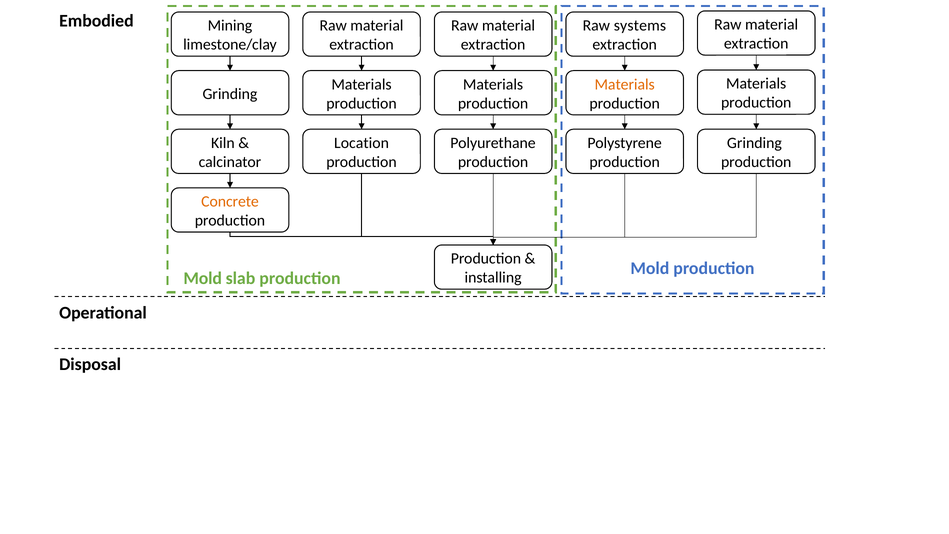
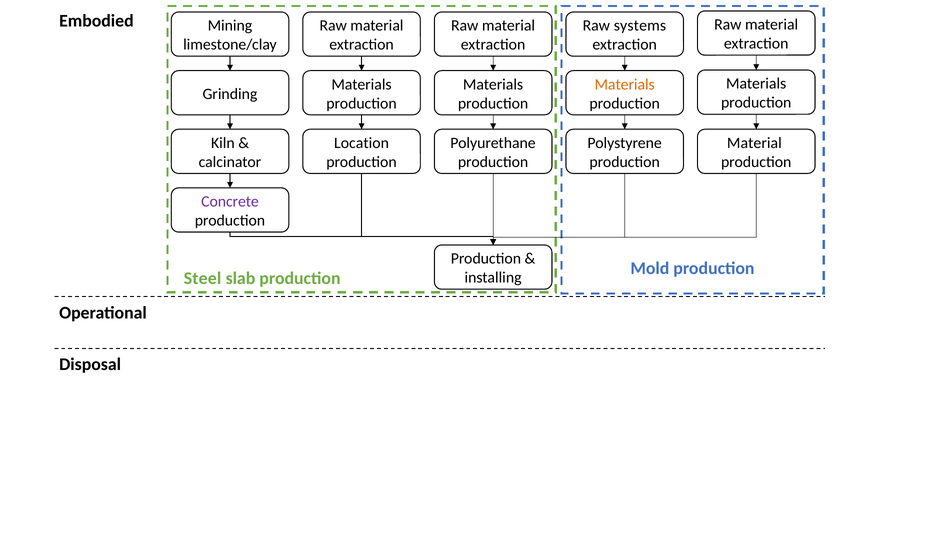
Grinding at (754, 143): Grinding -> Material
Concrete colour: orange -> purple
Mold at (203, 279): Mold -> Steel
